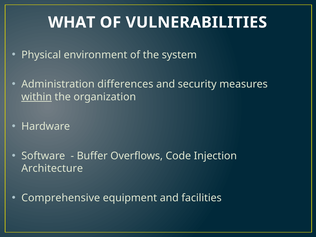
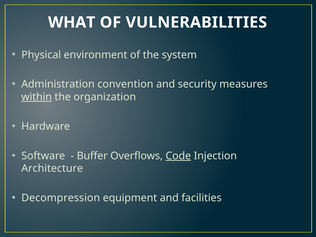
differences: differences -> convention
Code underline: none -> present
Comprehensive: Comprehensive -> Decompression
